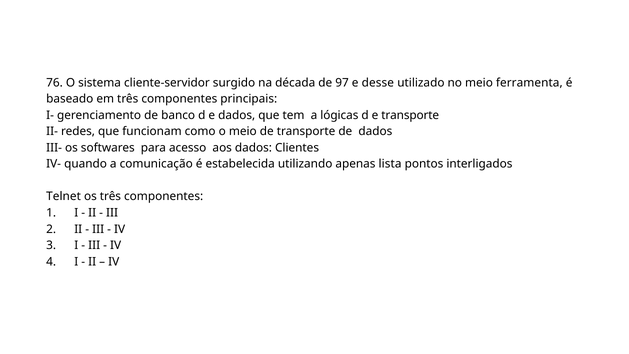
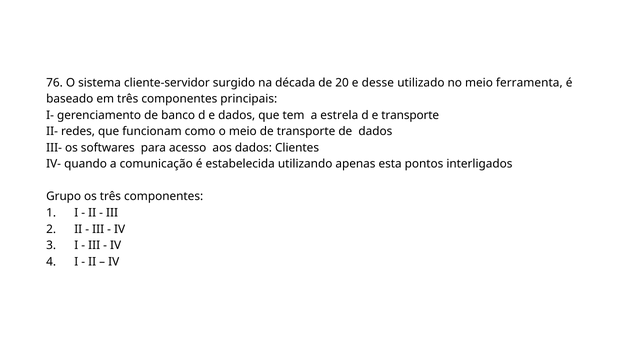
97: 97 -> 20
lógicas: lógicas -> estrela
lista: lista -> esta
Telnet: Telnet -> Grupo
